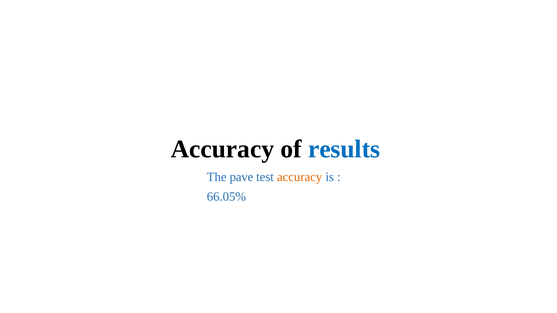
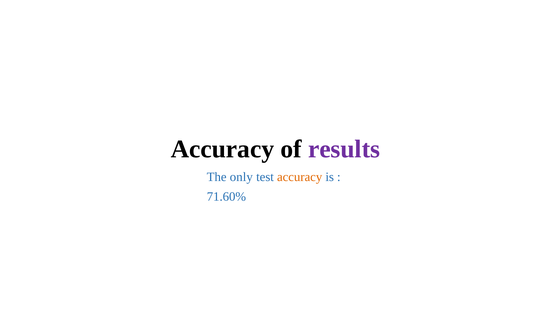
results colour: blue -> purple
pave: pave -> only
66.05%: 66.05% -> 71.60%
